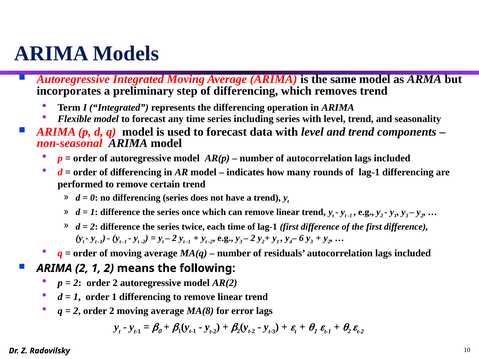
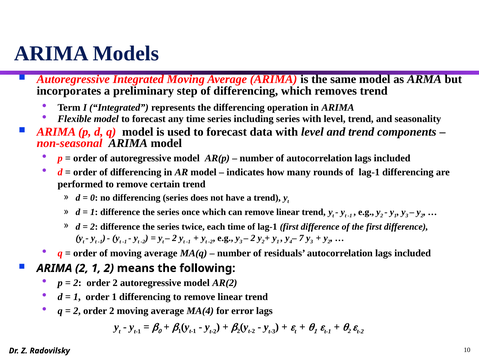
6: 6 -> 7
MA(8: MA(8 -> MA(4
